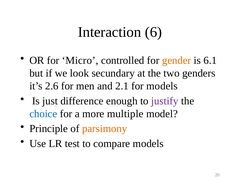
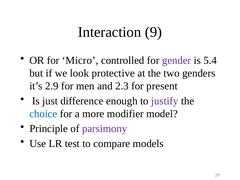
6: 6 -> 9
gender colour: orange -> purple
6.1: 6.1 -> 5.4
secundary: secundary -> protective
2.6: 2.6 -> 2.9
2.1: 2.1 -> 2.3
for models: models -> present
multiple: multiple -> modifier
parsimony colour: orange -> purple
